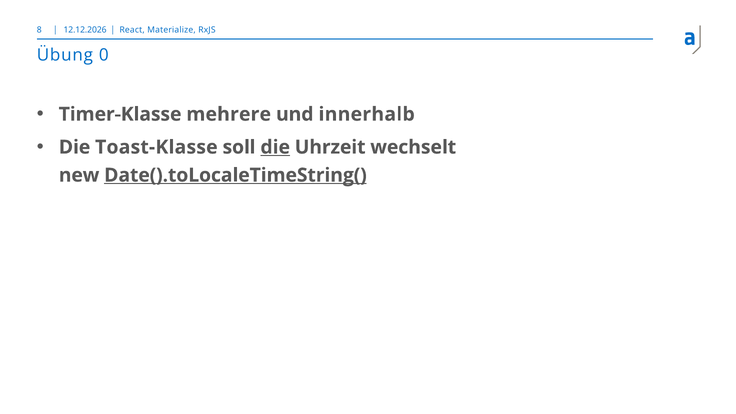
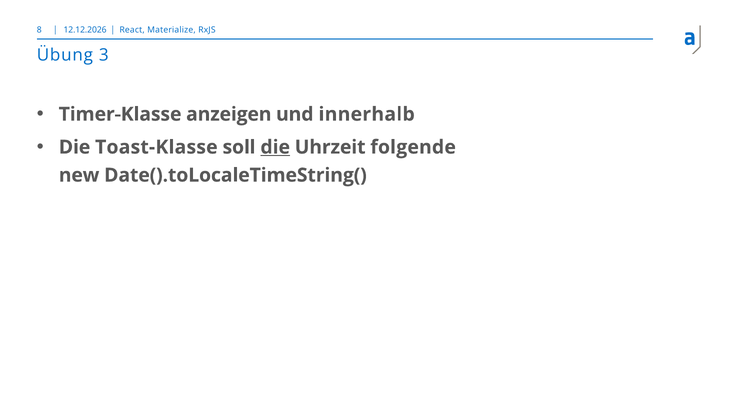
0: 0 -> 3
mehrere: mehrere -> anzeigen
wechselt: wechselt -> folgende
Date().toLocaleTimeString( underline: present -> none
